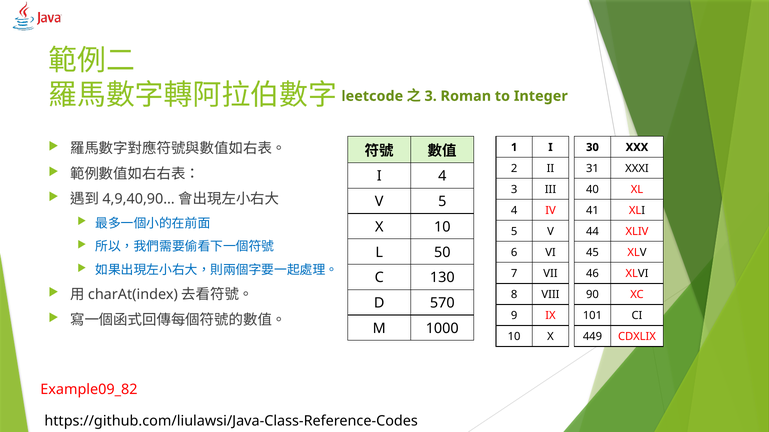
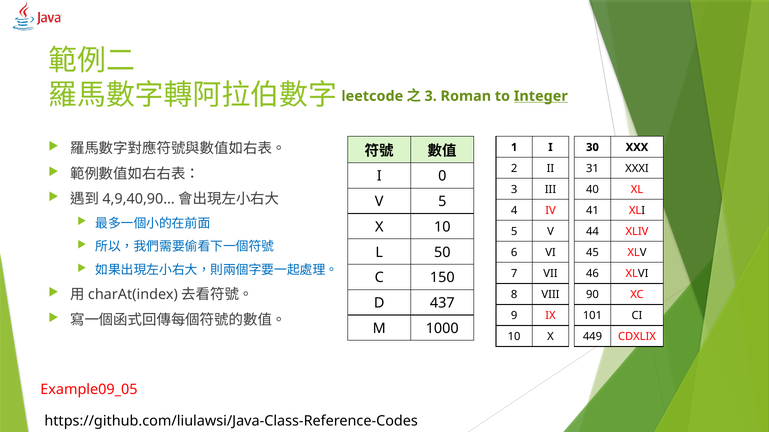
Integer underline: none -> present
I 4: 4 -> 0
130: 130 -> 150
570: 570 -> 437
Example09_82: Example09_82 -> Example09_05
